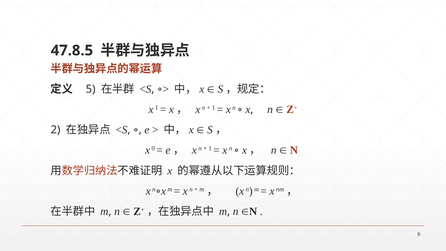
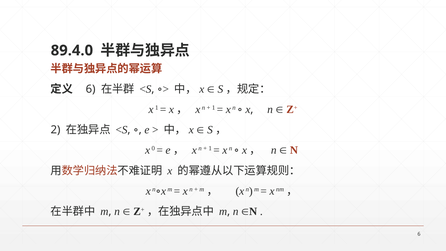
47.8.5: 47.8.5 -> 89.4.0
5 at (91, 89): 5 -> 6
